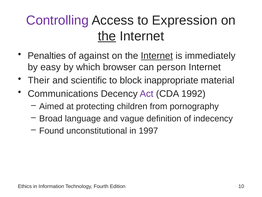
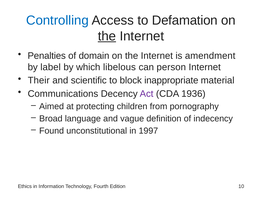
Controlling colour: purple -> blue
Expression: Expression -> Defamation
against: against -> domain
Internet at (157, 56) underline: present -> none
immediately: immediately -> amendment
easy: easy -> label
browser: browser -> libelous
1992: 1992 -> 1936
